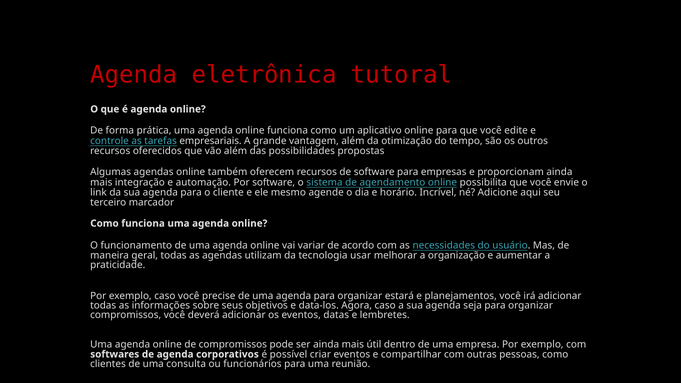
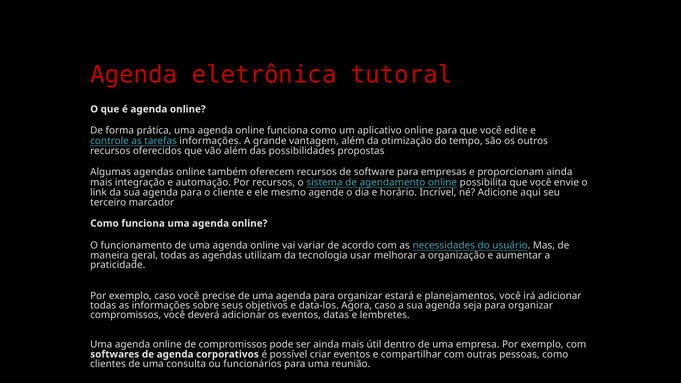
tarefas empresariais: empresariais -> informações
Por software: software -> recursos
